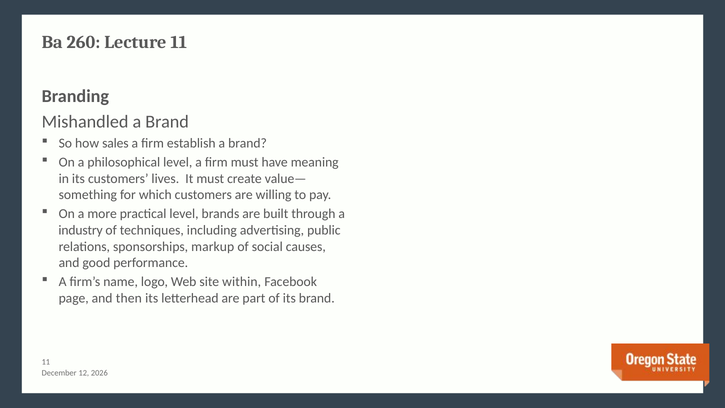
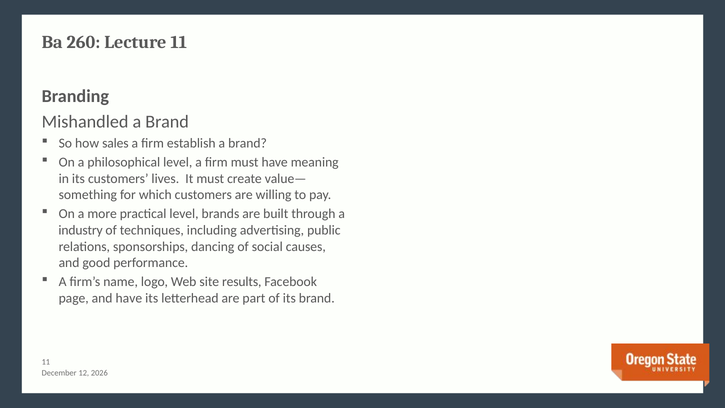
markup: markup -> dancing
within: within -> results
and then: then -> have
